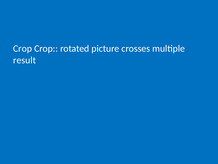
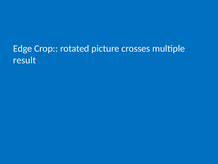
Crop at (23, 48): Crop -> Edge
